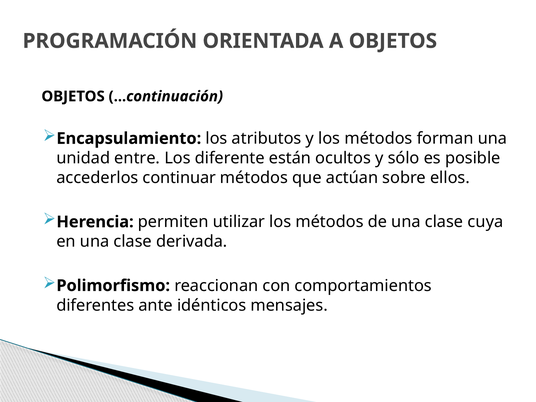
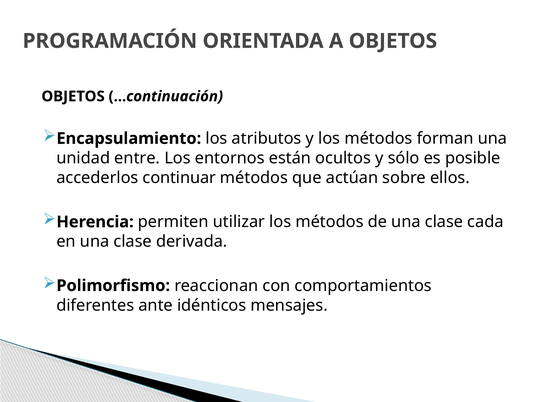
diferente: diferente -> entornos
cuya: cuya -> cada
